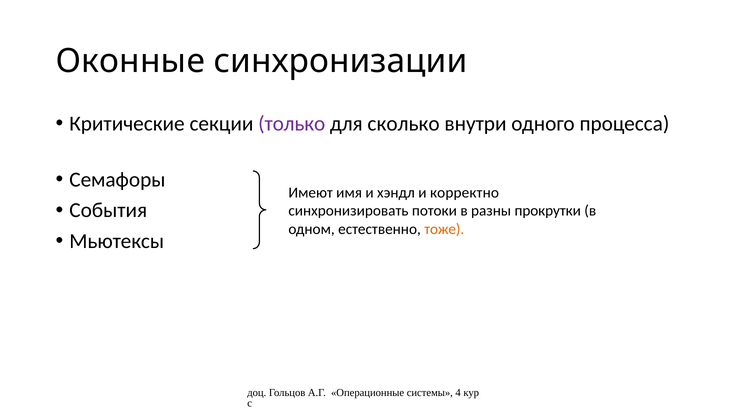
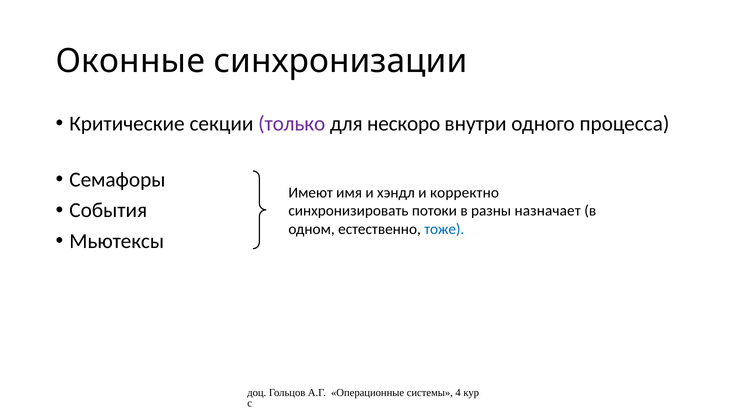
сколько: сколько -> нескоро
прокрутки: прокрутки -> назначает
тоже colour: orange -> blue
